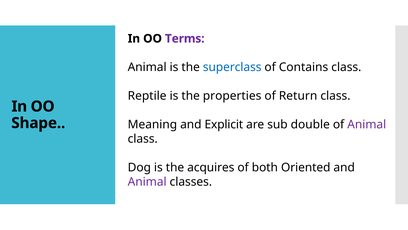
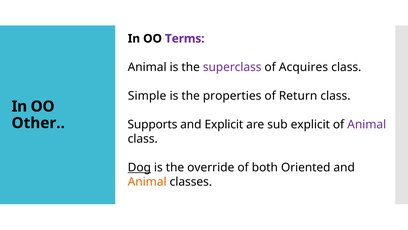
superclass colour: blue -> purple
Contains: Contains -> Acquires
Reptile: Reptile -> Simple
Shape: Shape -> Other
Meaning: Meaning -> Supports
sub double: double -> explicit
Dog underline: none -> present
acquires: acquires -> override
Animal at (147, 181) colour: purple -> orange
